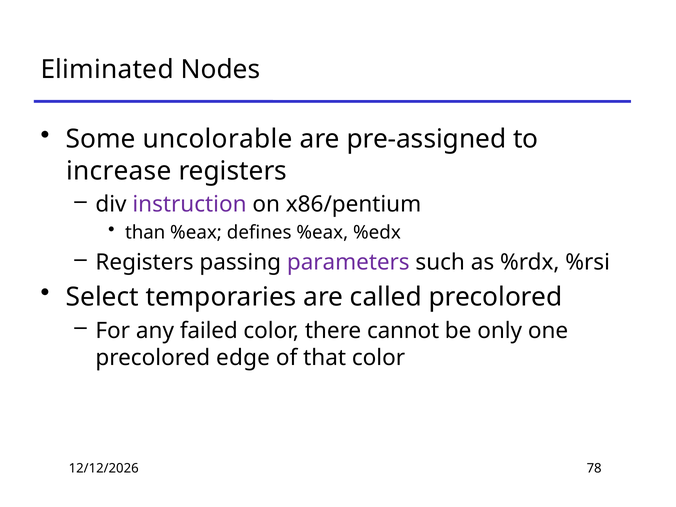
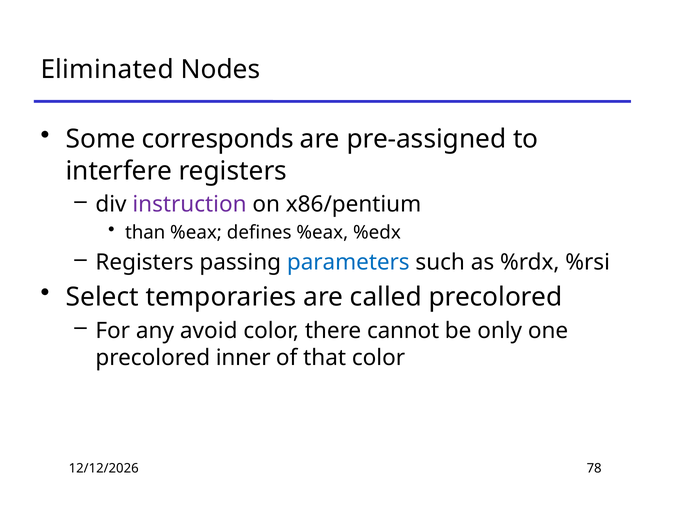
uncolorable: uncolorable -> corresponds
increase: increase -> interfere
parameters colour: purple -> blue
failed: failed -> avoid
edge: edge -> inner
